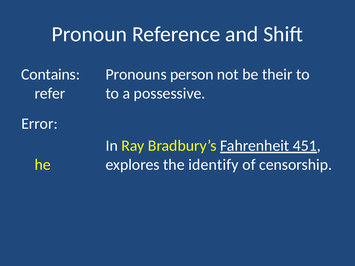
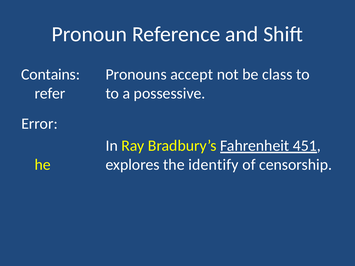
person: person -> accept
their: their -> class
